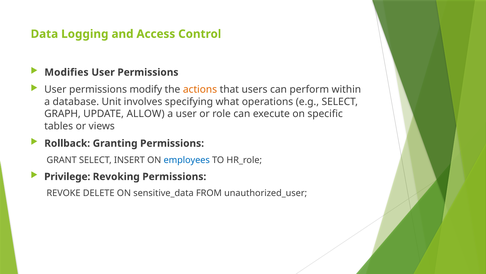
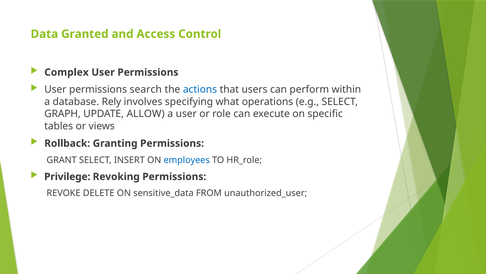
Logging: Logging -> Granted
Modifies: Modifies -> Complex
modify: modify -> search
actions colour: orange -> blue
Unit: Unit -> Rely
